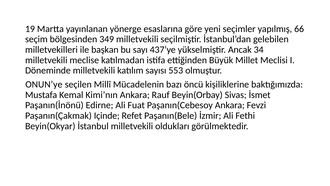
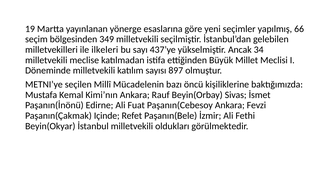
başkan: başkan -> ilkeleri
553: 553 -> 897
ONUN’ye: ONUN’ye -> METNI’ye
